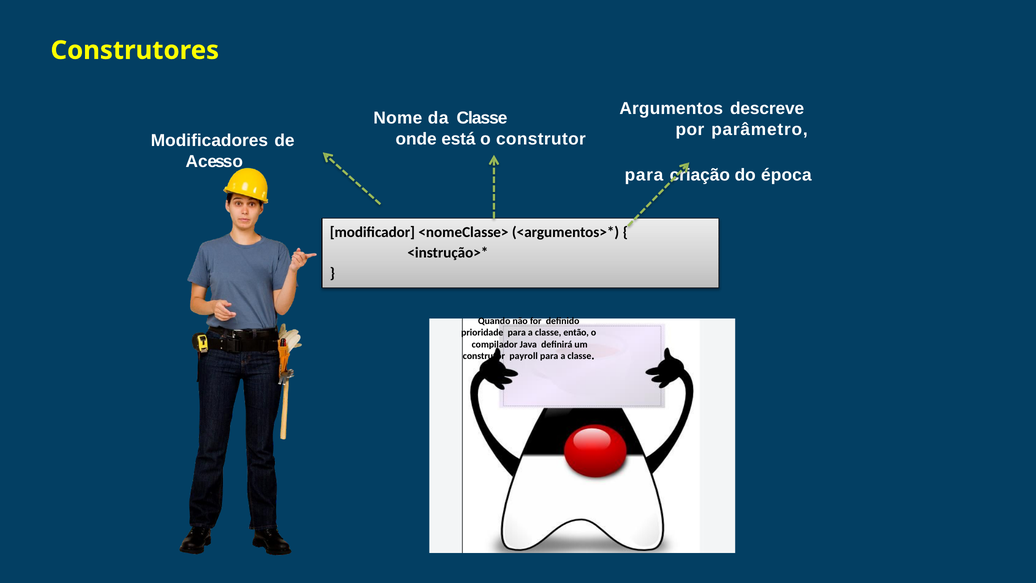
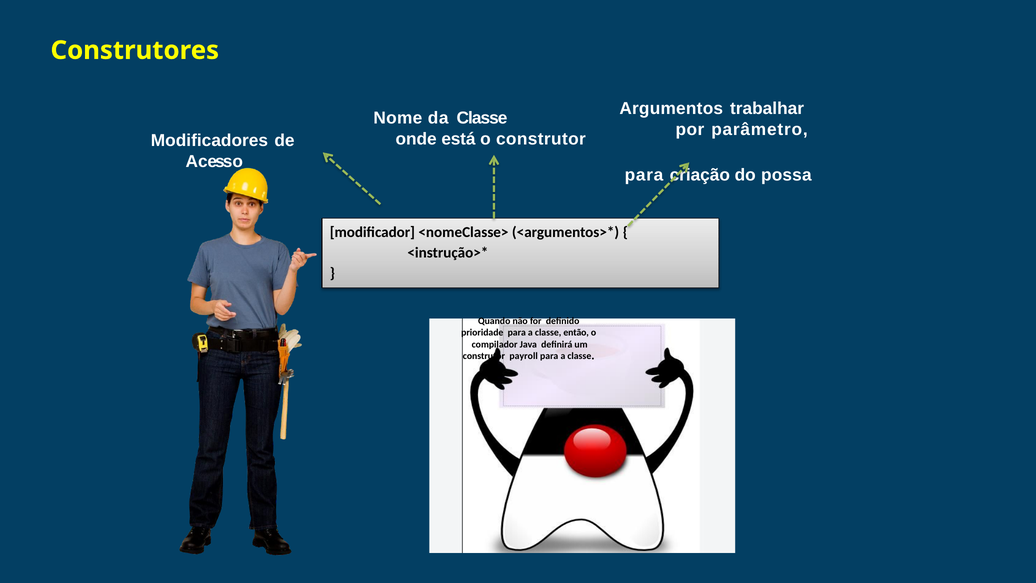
descreve: descreve -> trabalhar
época: época -> possa
